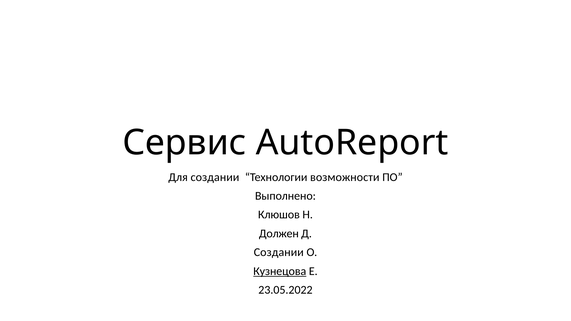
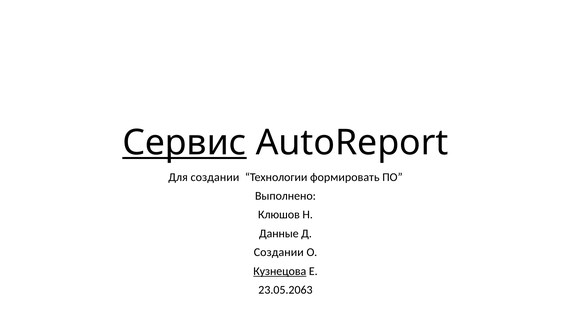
Сервис underline: none -> present
возможности: возможности -> формировать
Должен: Должен -> Данные
23.05.2022: 23.05.2022 -> 23.05.2063
